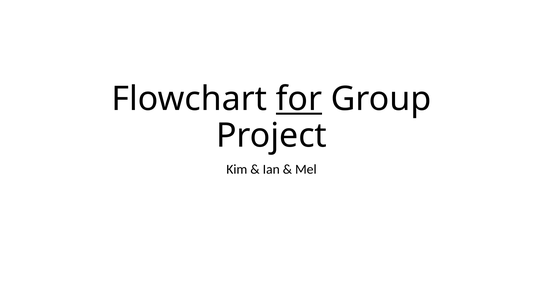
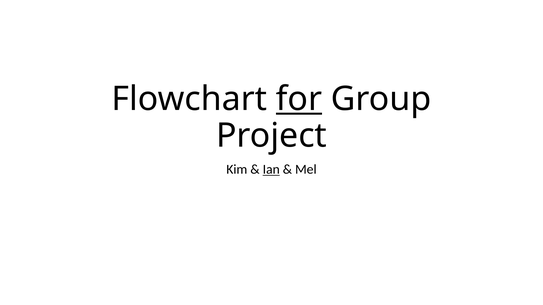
Ian underline: none -> present
